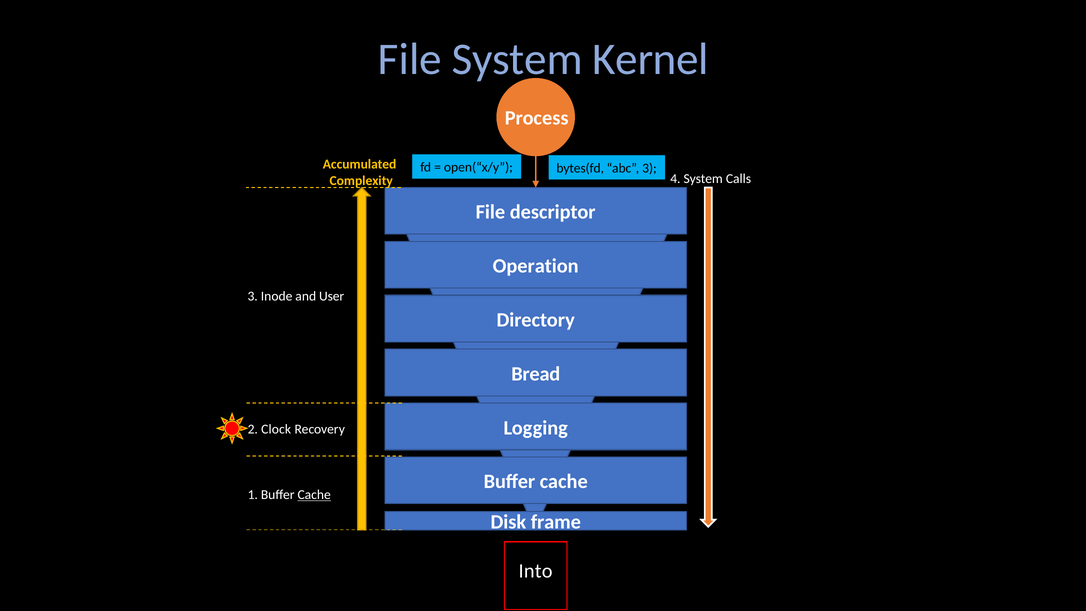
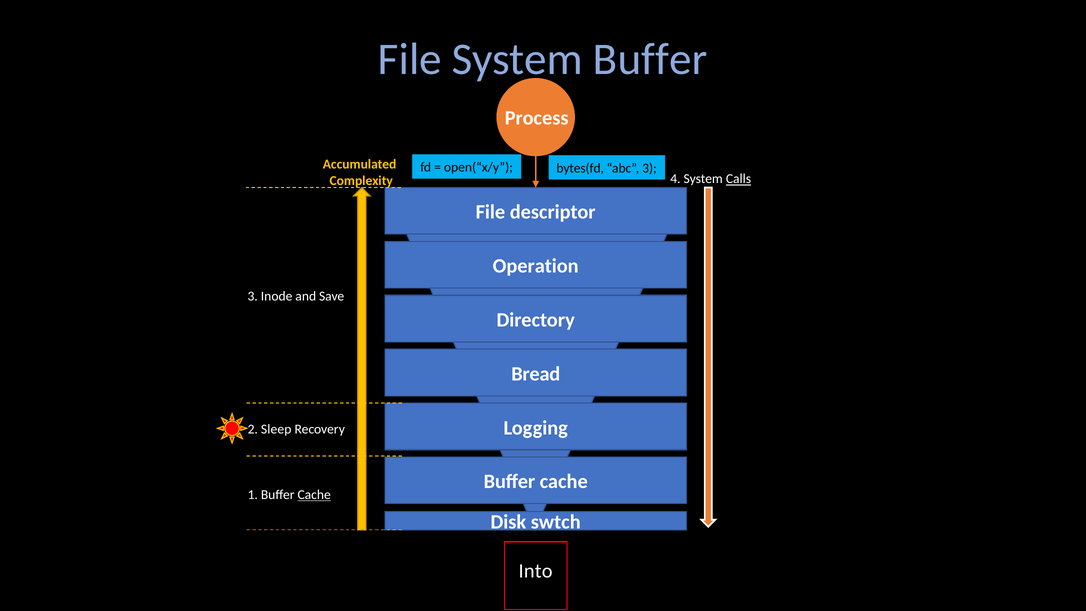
Kernel at (650, 59): Kernel -> Buffer
Calls underline: none -> present
User: User -> Save
Clock: Clock -> Sleep
frame: frame -> swtch
